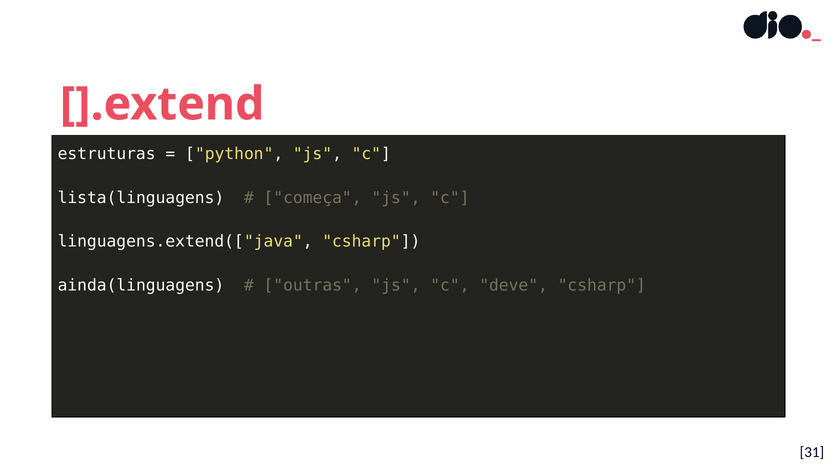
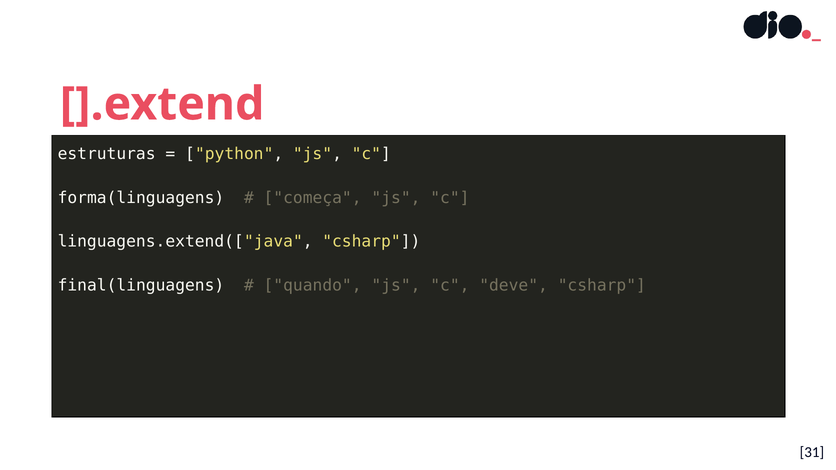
lista(linguagens: lista(linguagens -> forma(linguagens
ainda(linguagens: ainda(linguagens -> final(linguagens
outras: outras -> quando
